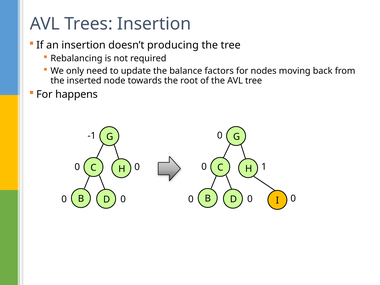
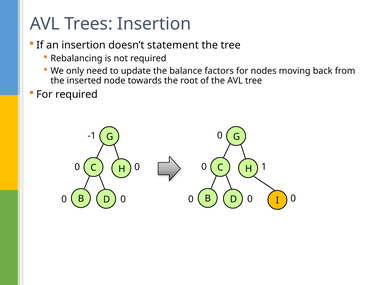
producing: producing -> statement
For happens: happens -> required
